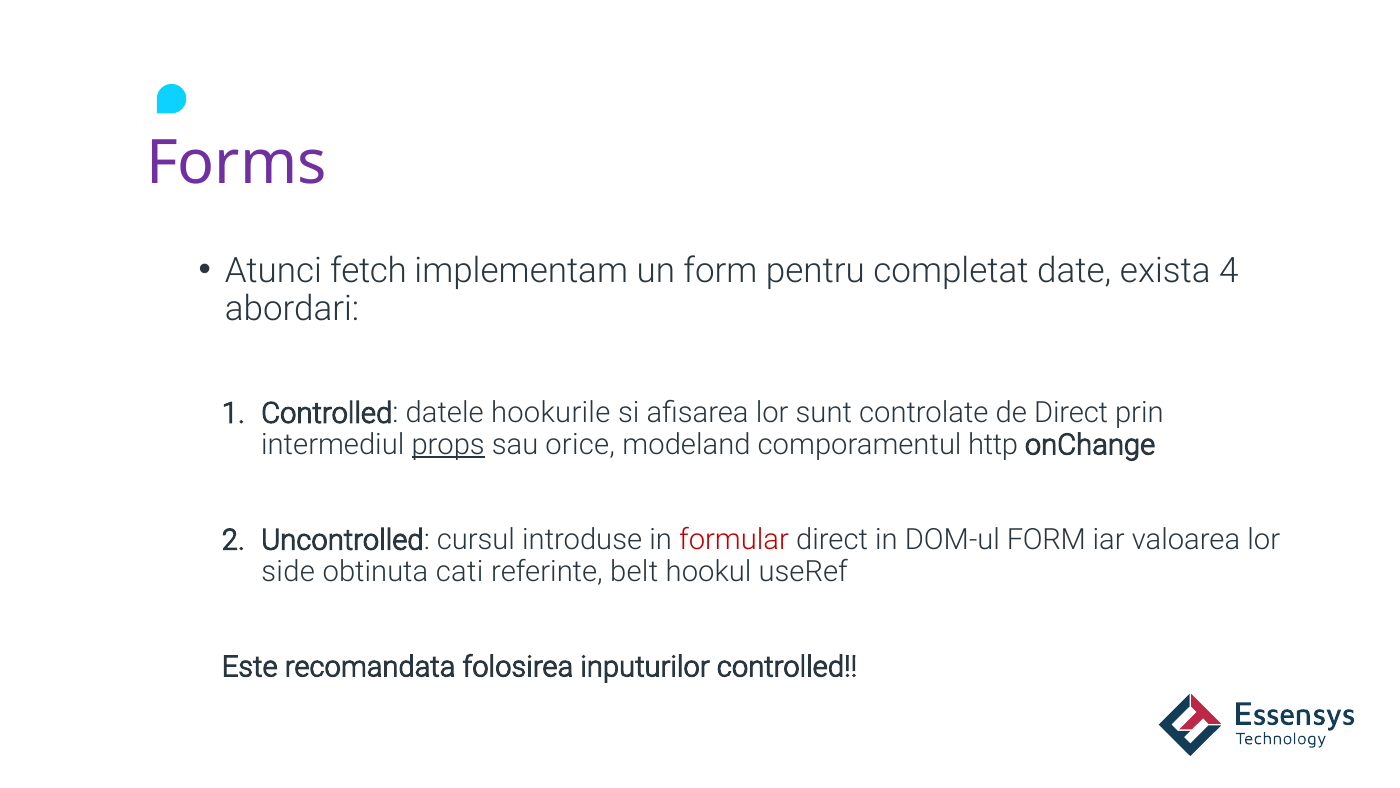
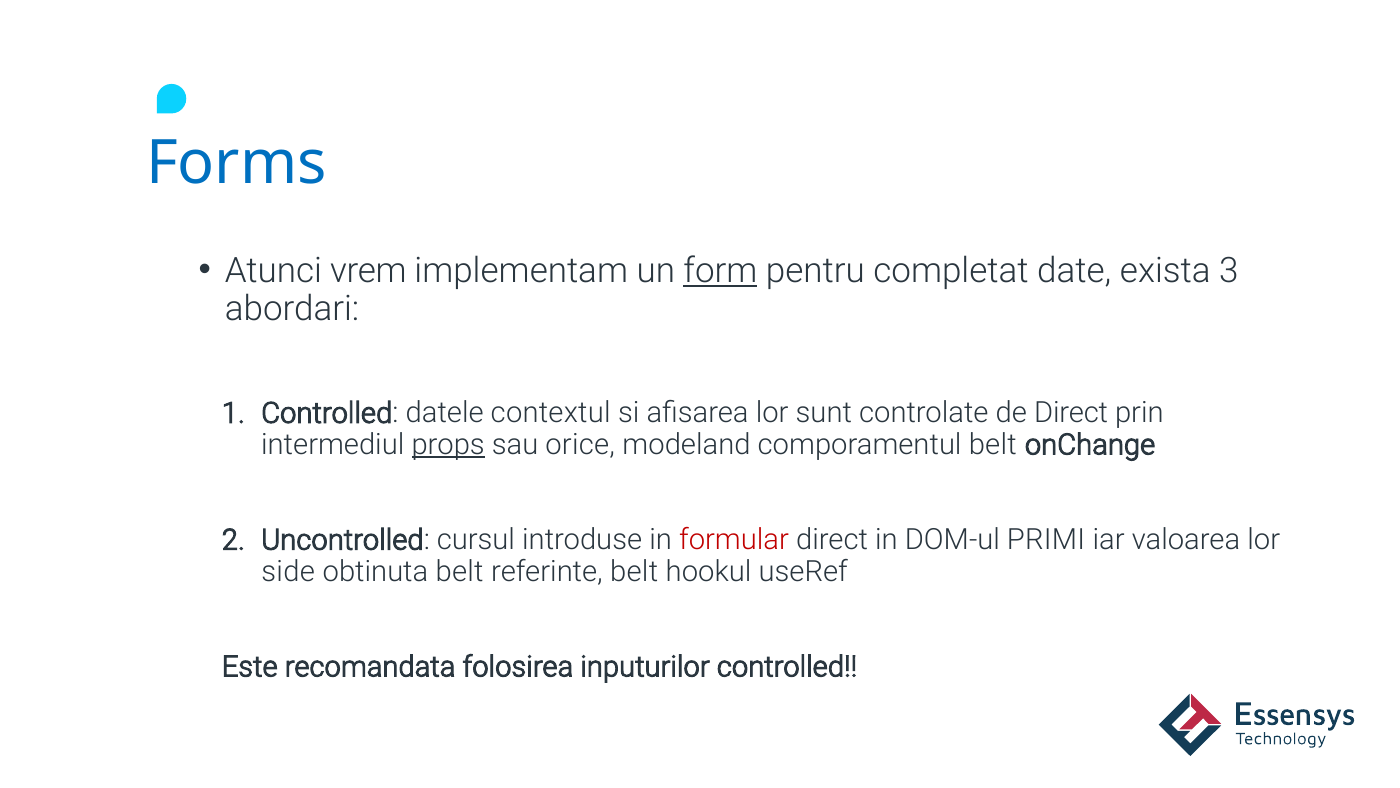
Forms colour: purple -> blue
fetch: fetch -> vrem
form at (720, 271) underline: none -> present
4: 4 -> 3
hookurile: hookurile -> contextul
comporamentul http: http -> belt
DOM-ul FORM: FORM -> PRIMI
obtinuta cati: cati -> belt
